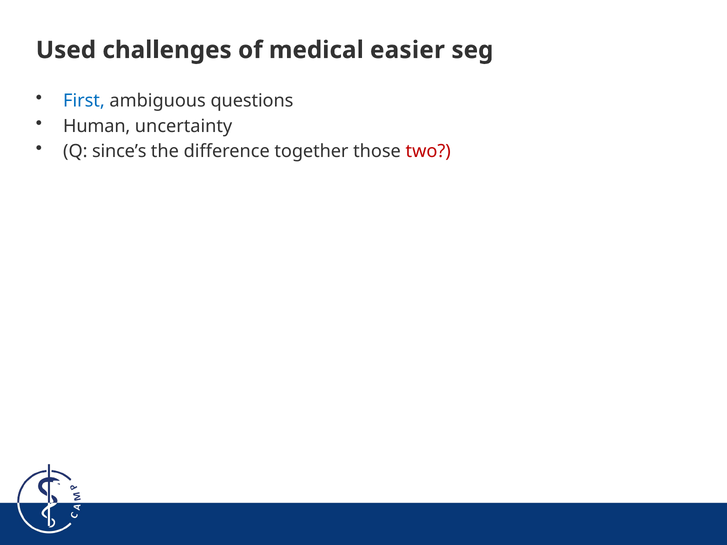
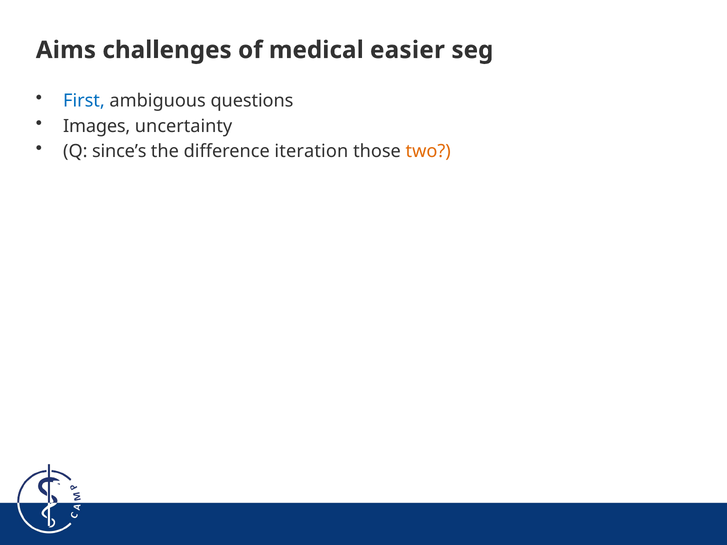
Used: Used -> Aims
Human: Human -> Images
together: together -> iteration
two colour: red -> orange
